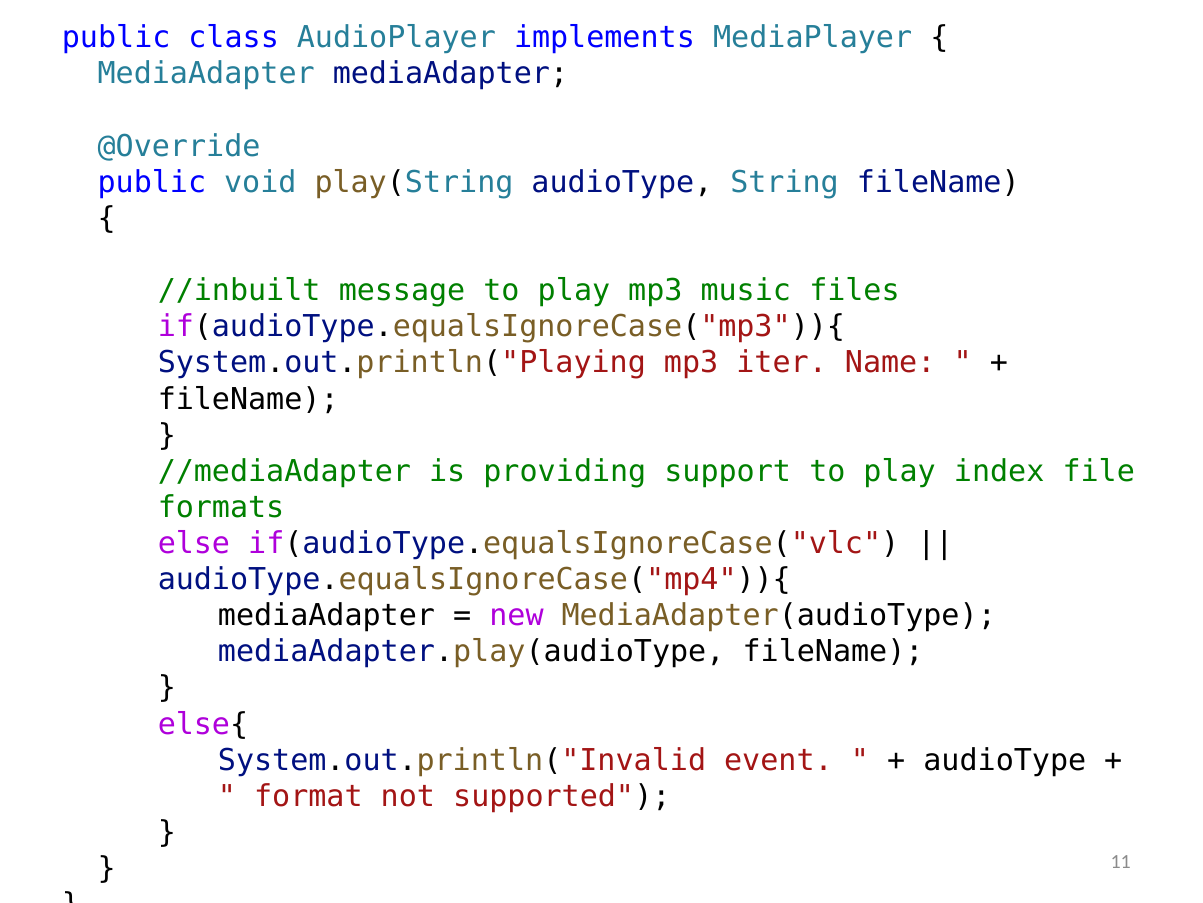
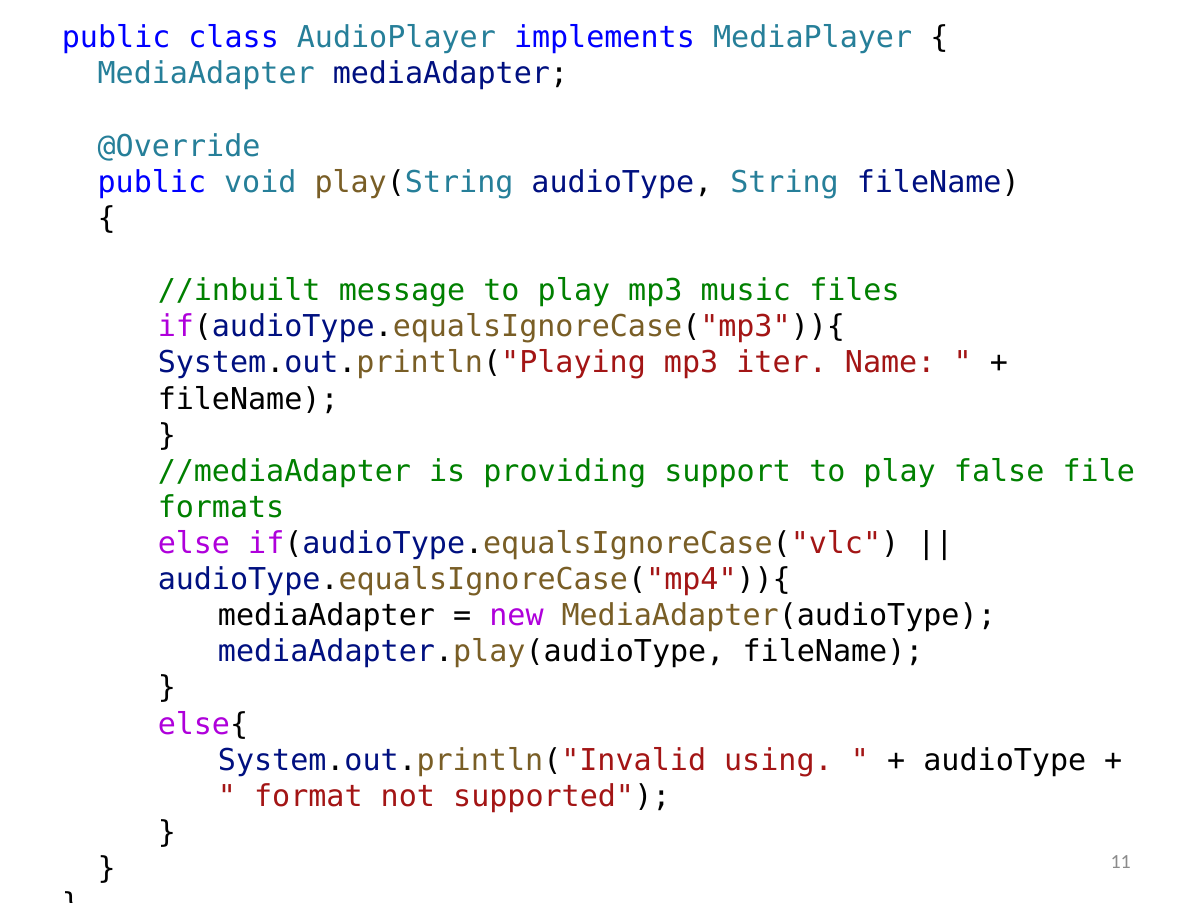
index: index -> false
event: event -> using
